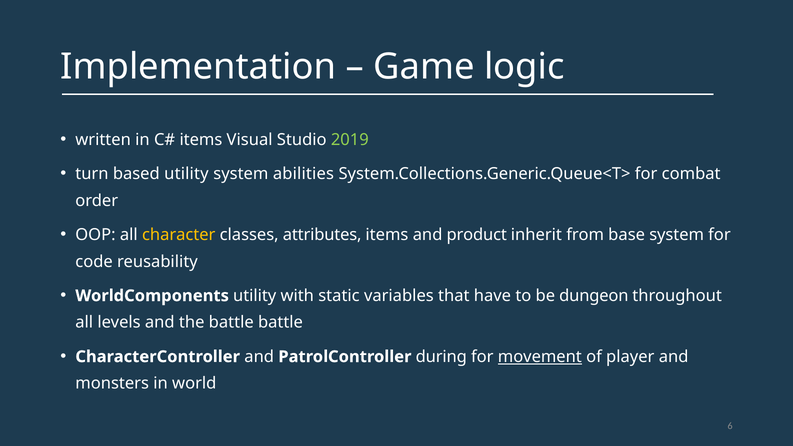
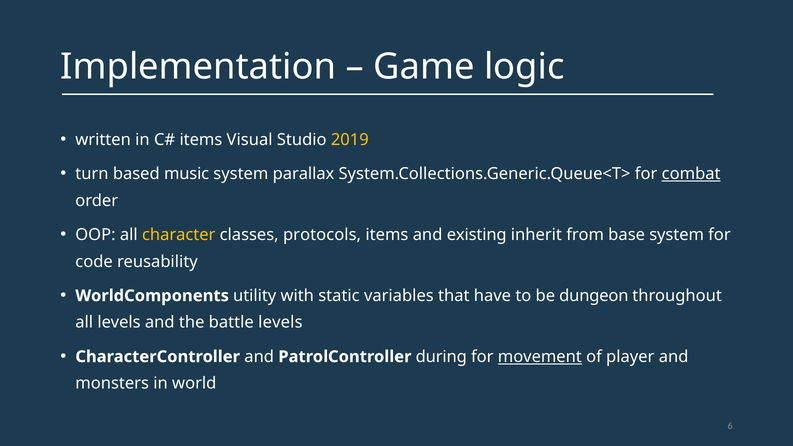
2019 colour: light green -> yellow
based utility: utility -> music
abilities: abilities -> parallax
combat underline: none -> present
attributes: attributes -> protocols
product: product -> existing
battle battle: battle -> levels
